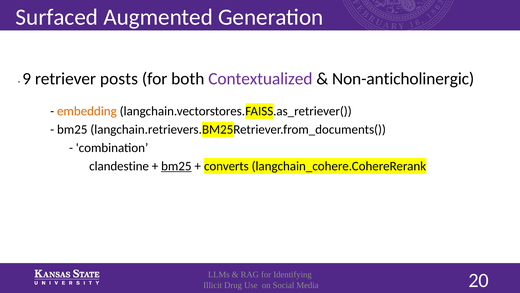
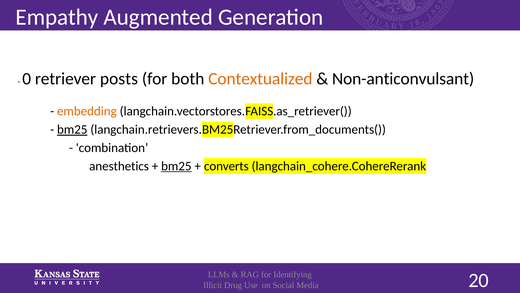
Surfaced: Surfaced -> Empathy
9: 9 -> 0
Contextualized colour: purple -> orange
Non-anticholinergic: Non-anticholinergic -> Non-anticonvulsant
bm25 at (72, 129) underline: none -> present
clandestine: clandestine -> anesthetics
